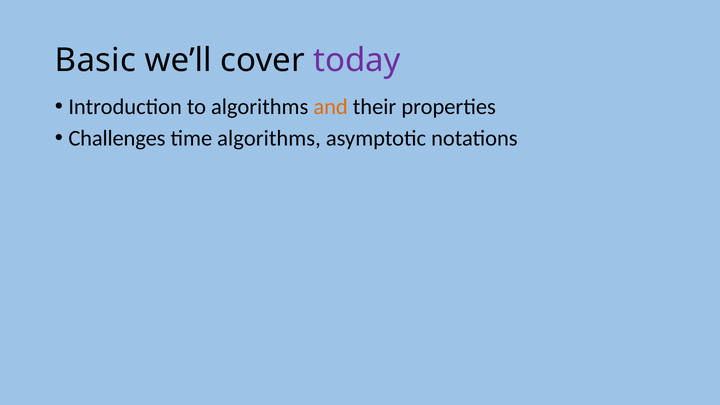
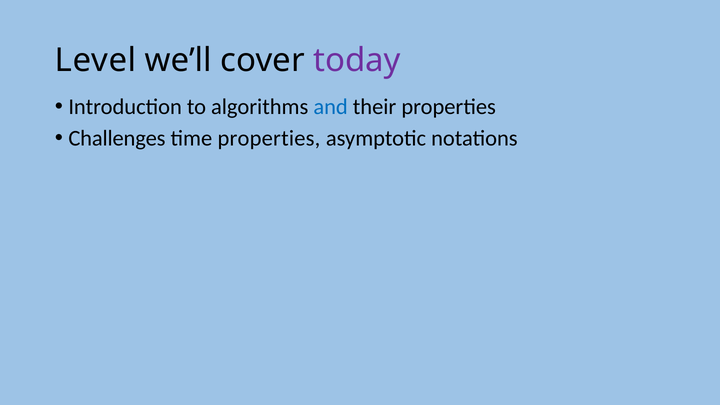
Basic: Basic -> Level
and colour: orange -> blue
time algorithms: algorithms -> properties
